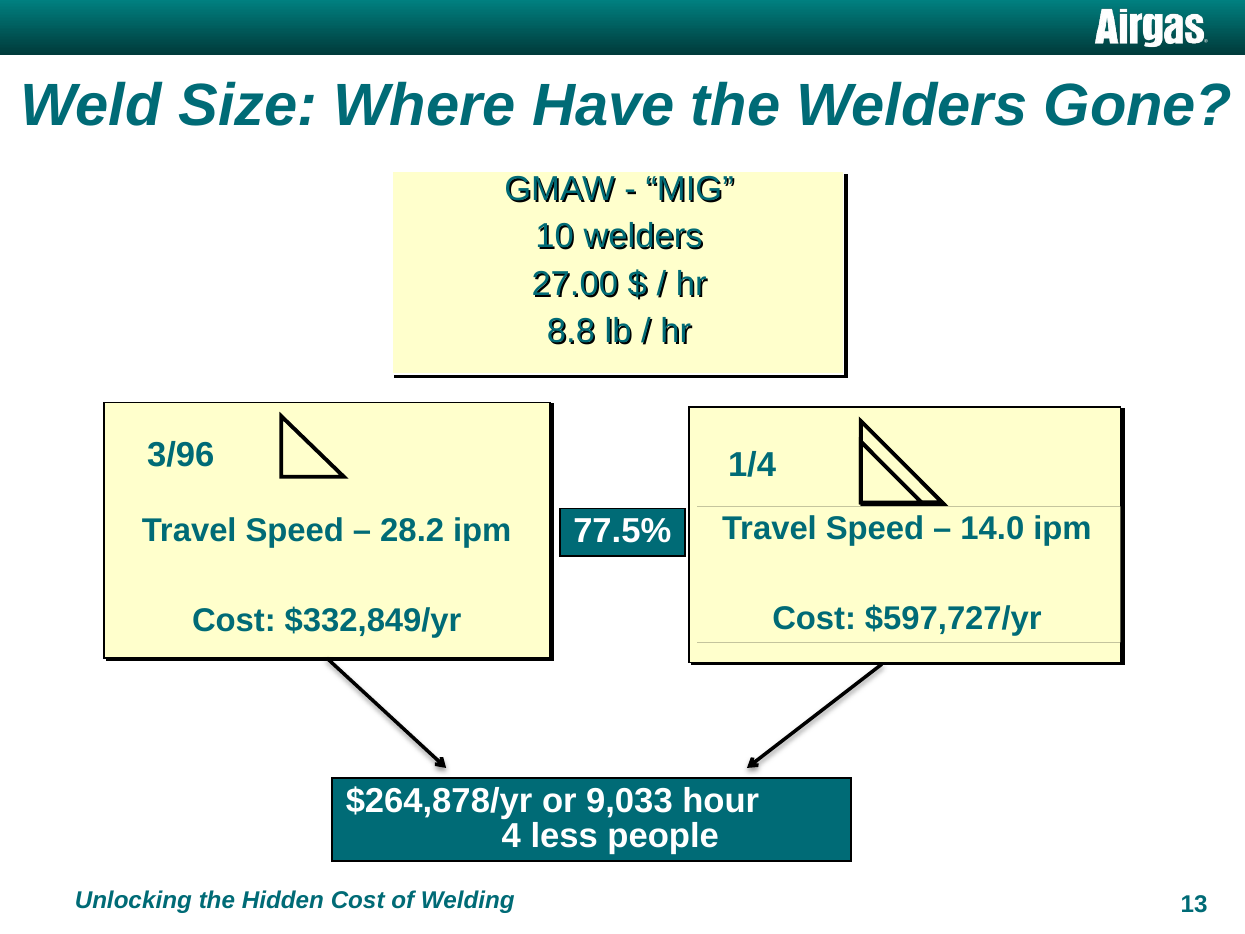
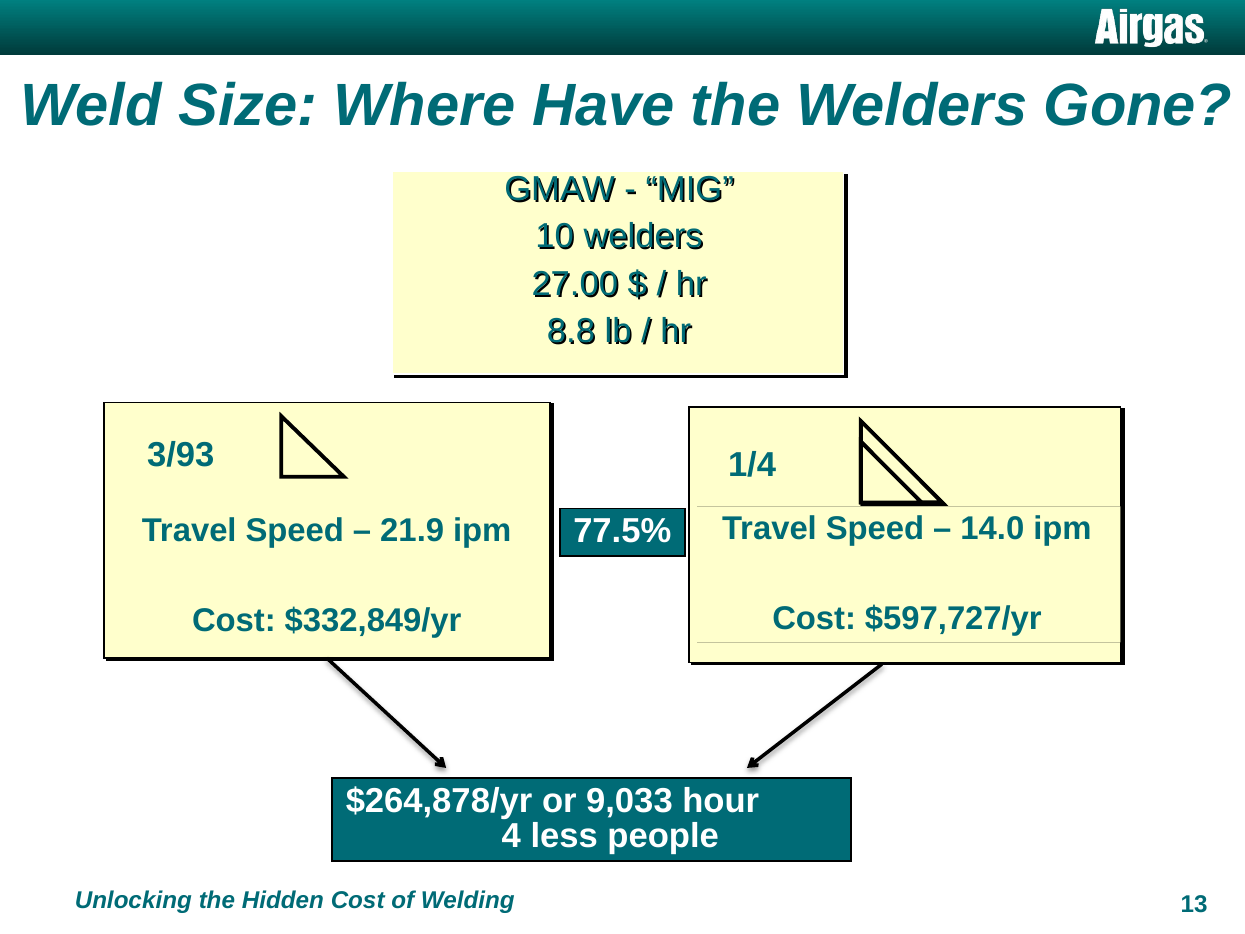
3/96: 3/96 -> 3/93
28.2: 28.2 -> 21.9
